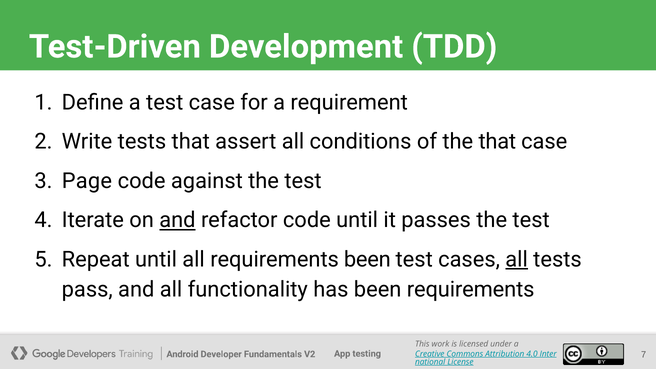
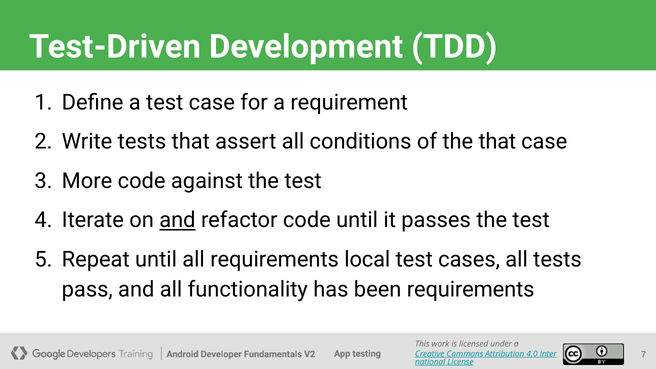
Page: Page -> More
requirements been: been -> local
all at (517, 259) underline: present -> none
